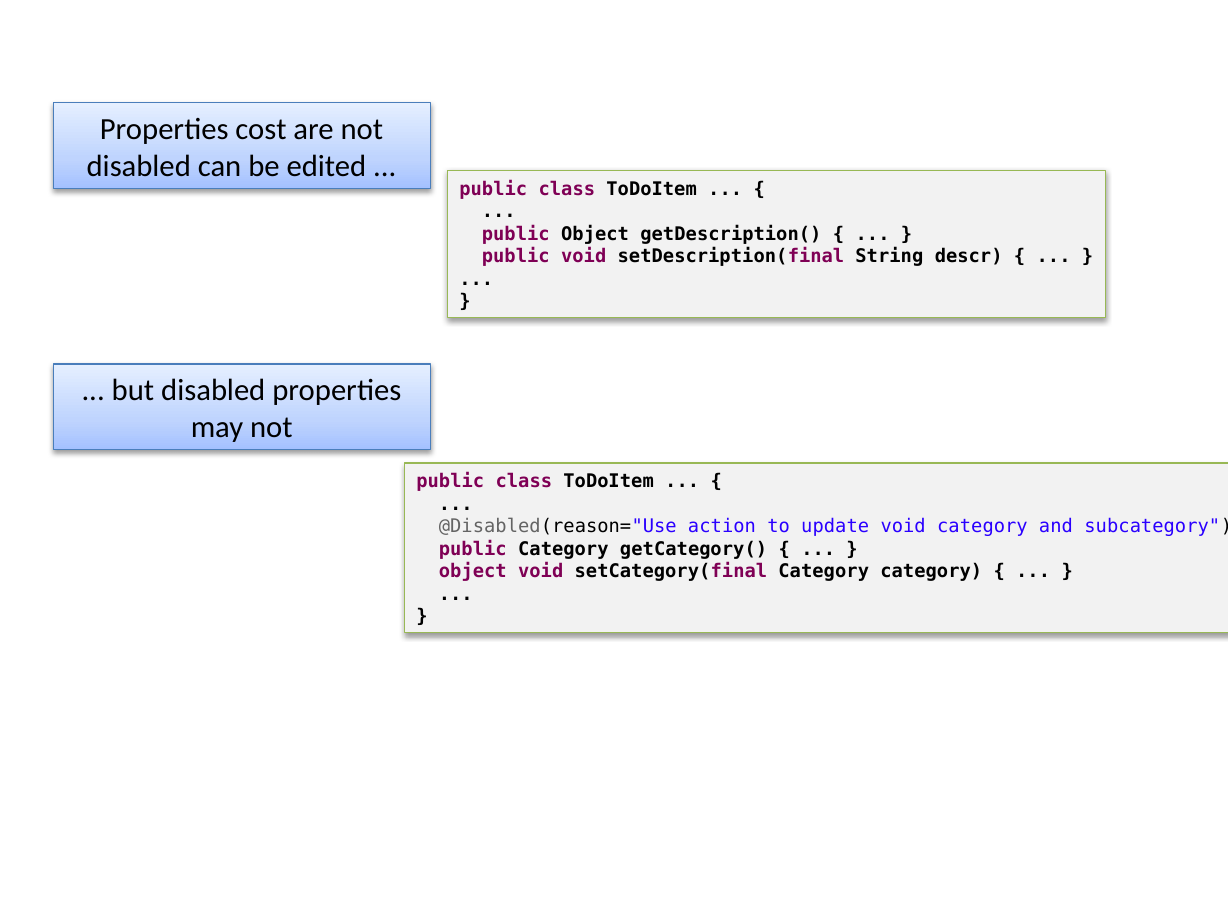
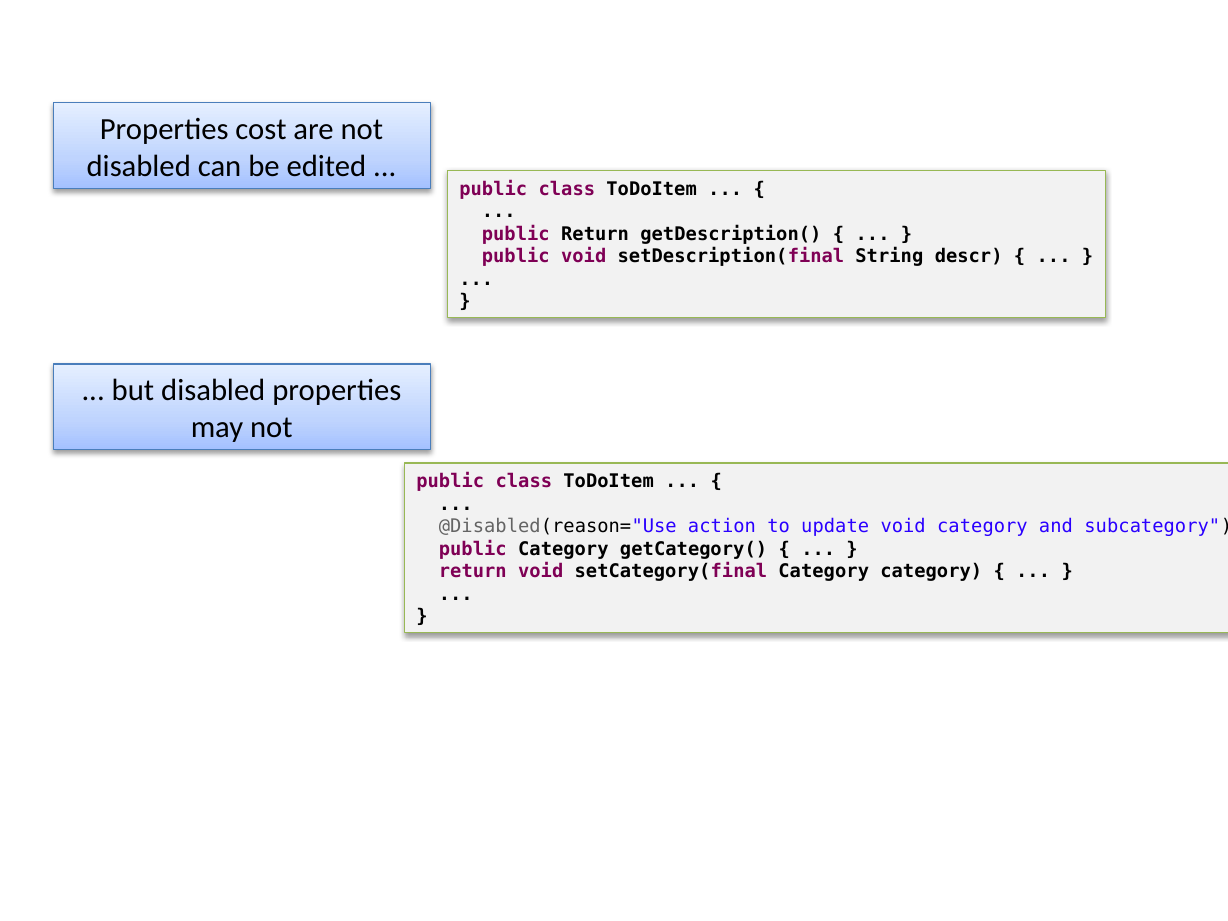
public Object: Object -> Return
object at (473, 572): object -> return
